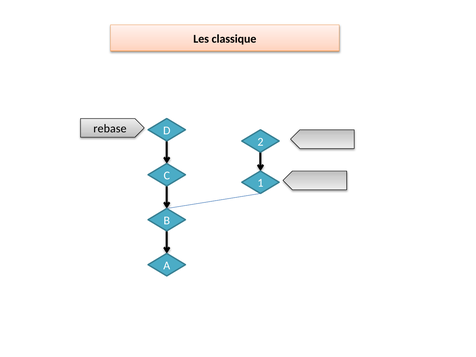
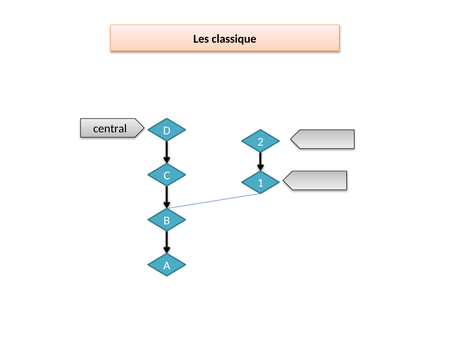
rebase: rebase -> central
